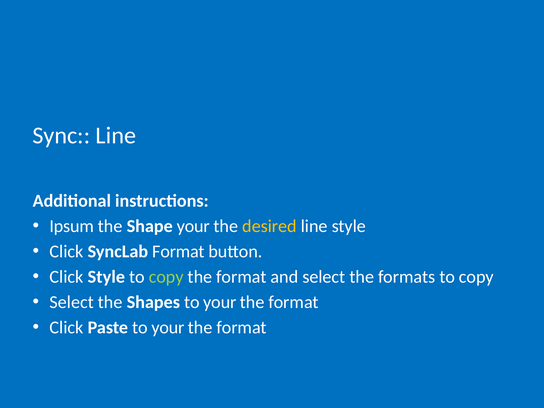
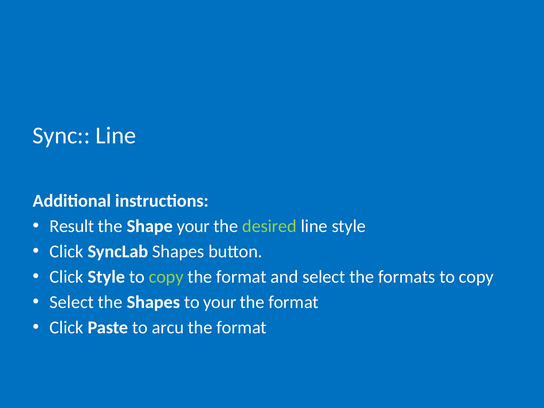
Ipsum: Ipsum -> Result
desired colour: yellow -> light green
SyncLab Format: Format -> Shapes
Paste to your: your -> arcu
